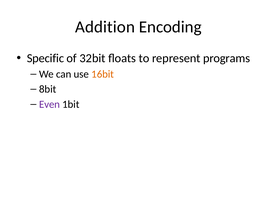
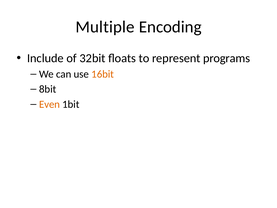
Addition: Addition -> Multiple
Specific: Specific -> Include
Even colour: purple -> orange
